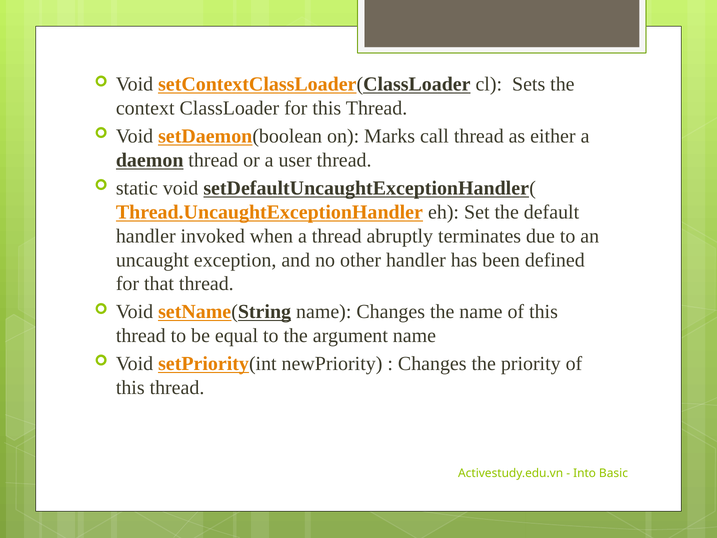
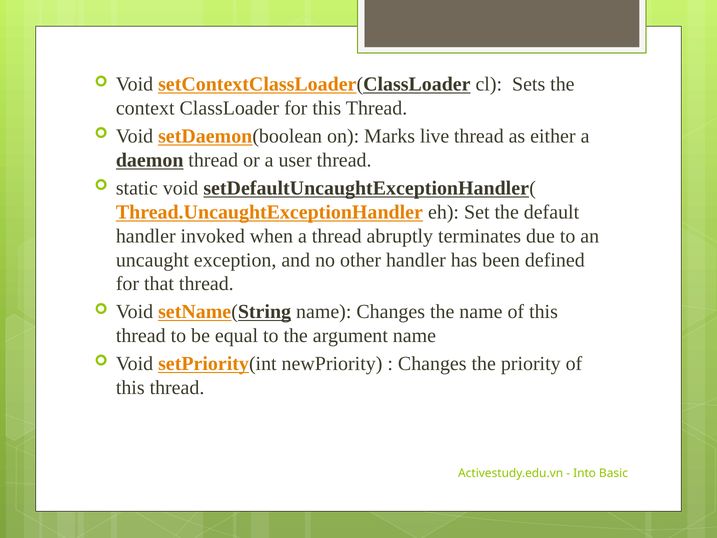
call: call -> live
